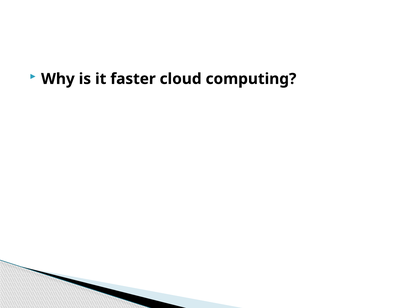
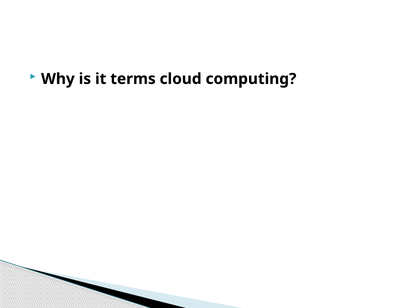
faster: faster -> terms
